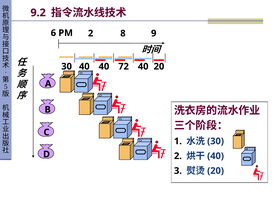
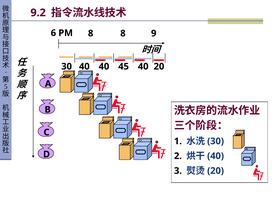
PM 2: 2 -> 8
72: 72 -> 45
